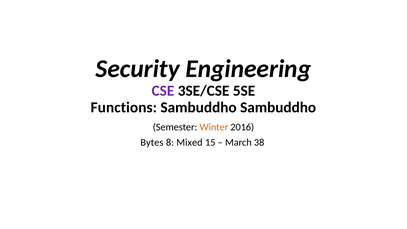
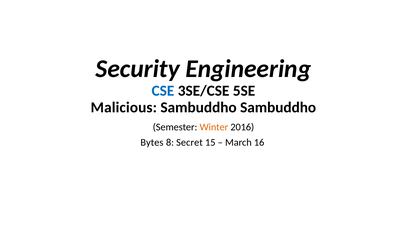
CSE colour: purple -> blue
Functions: Functions -> Malicious
Mixed: Mixed -> Secret
38: 38 -> 16
